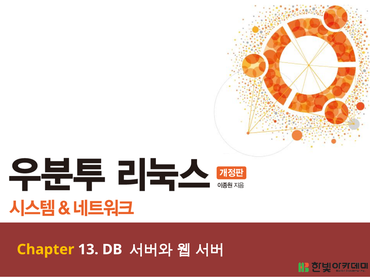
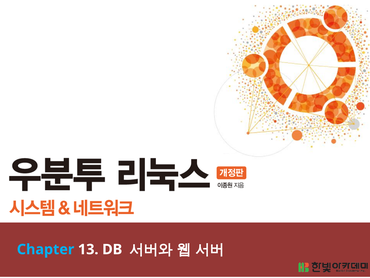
Chapter colour: yellow -> light blue
